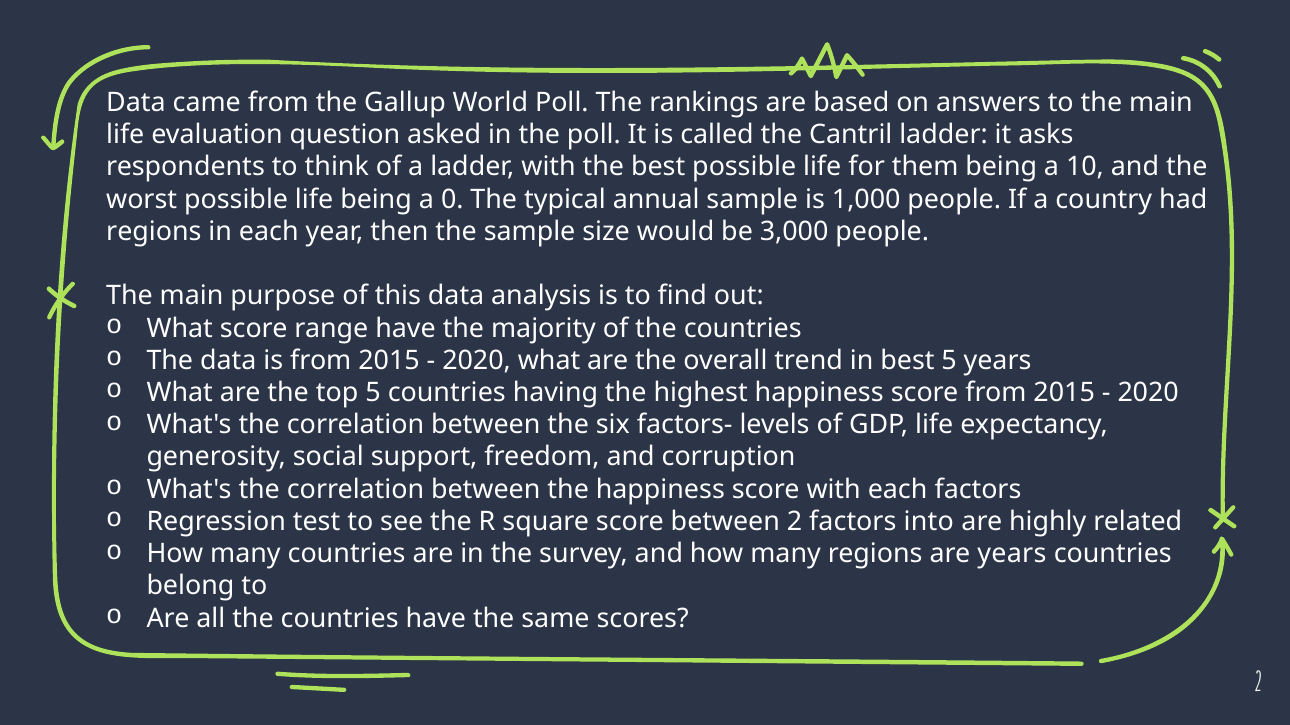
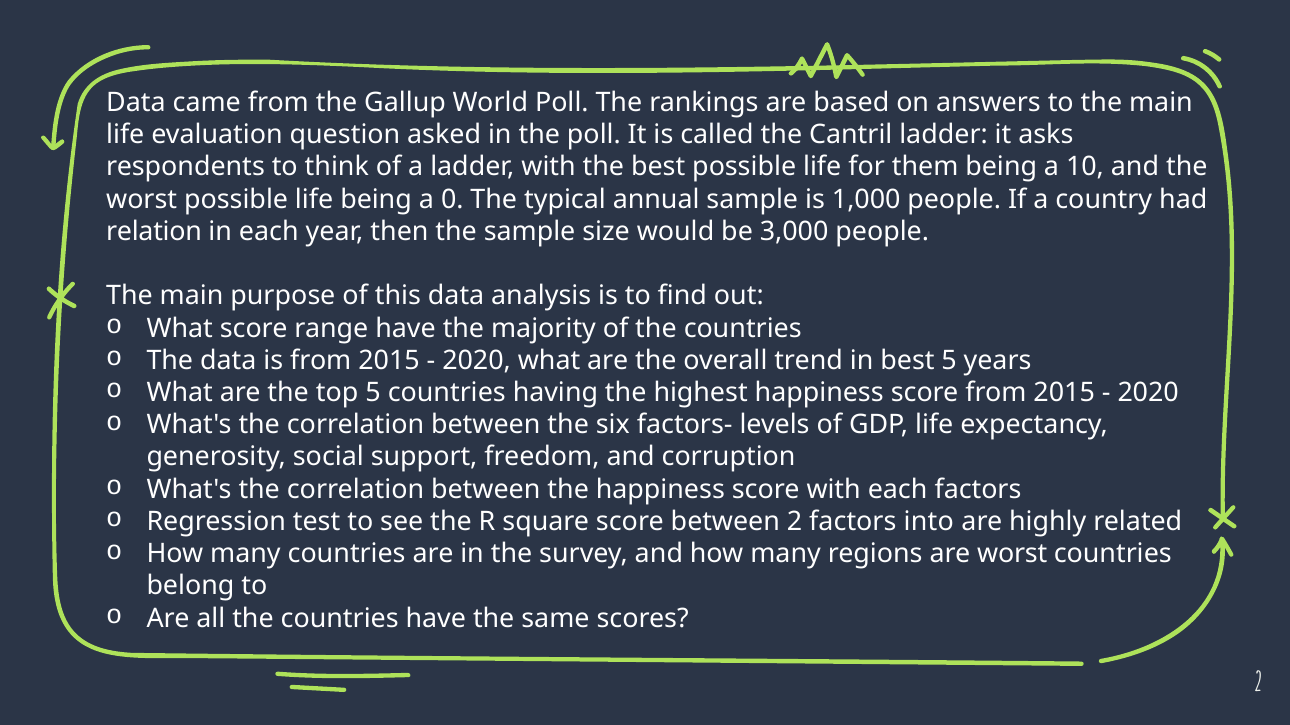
regions at (154, 232): regions -> relation
are years: years -> worst
